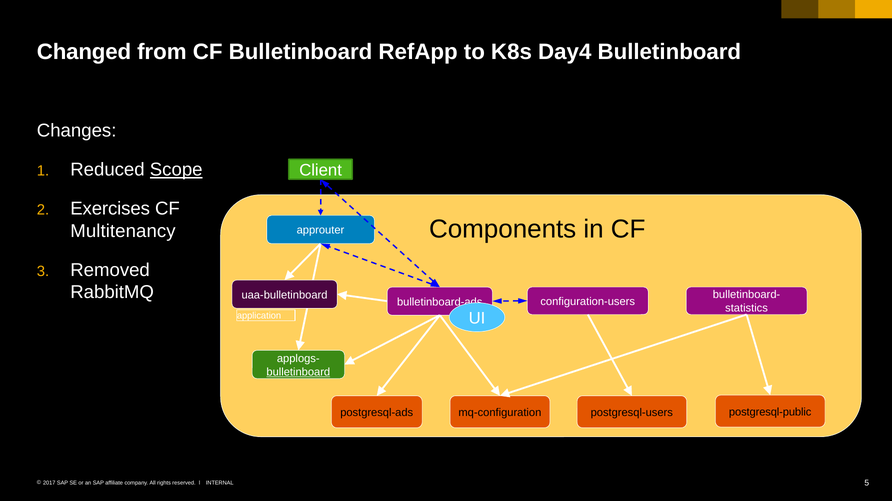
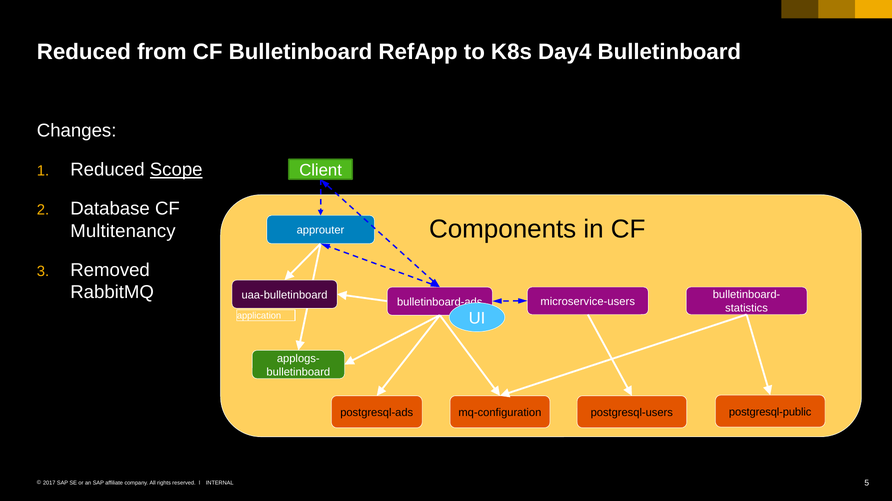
Changed at (84, 52): Changed -> Reduced
Exercises: Exercises -> Database
configuration-users: configuration-users -> microservice-users
bulletinboard at (298, 372) underline: present -> none
